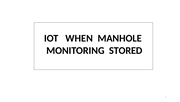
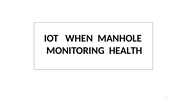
STORED: STORED -> HEALTH
